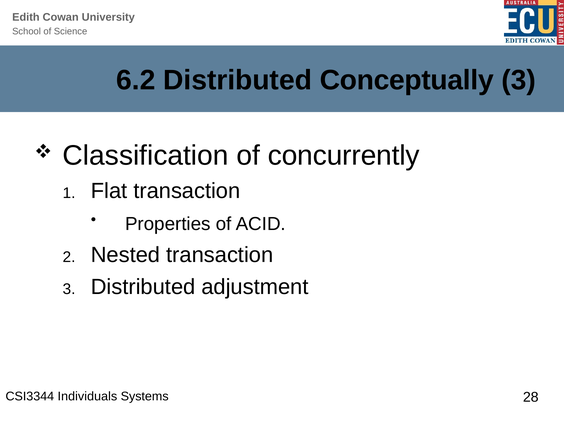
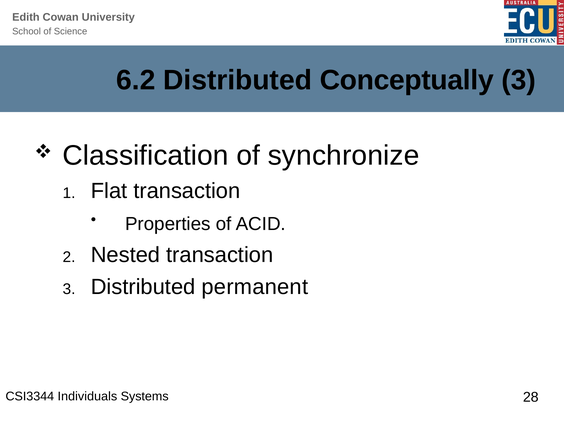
concurrently: concurrently -> synchronize
adjustment: adjustment -> permanent
